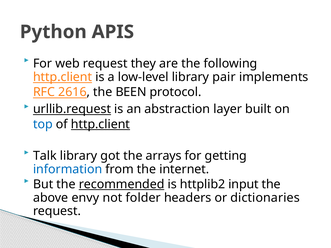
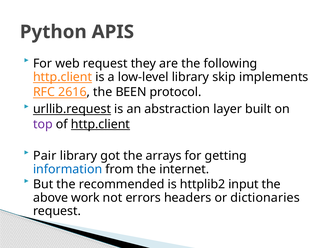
pair: pair -> skip
top colour: blue -> purple
Talk: Talk -> Pair
recommended underline: present -> none
envy: envy -> work
folder: folder -> errors
